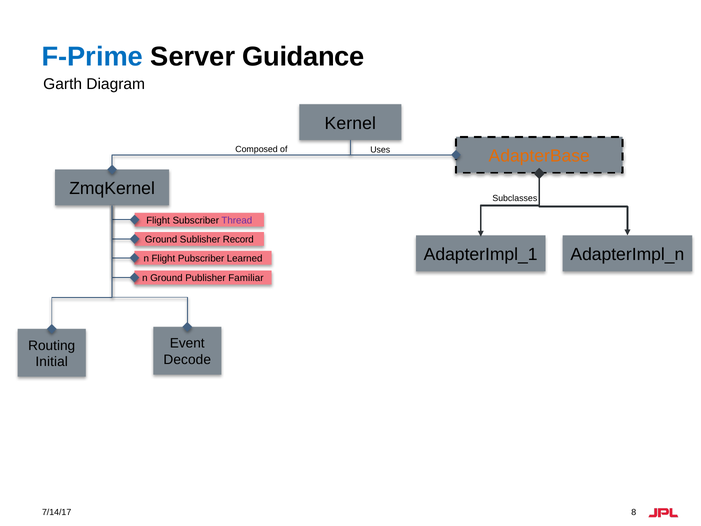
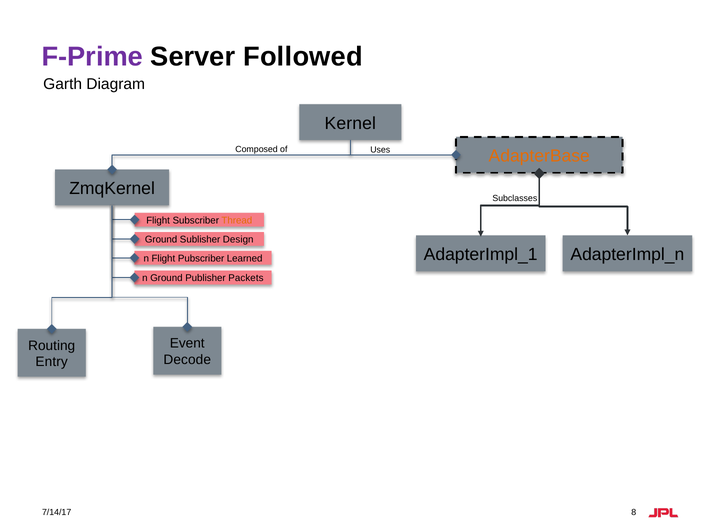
F-Prime colour: blue -> purple
Guidance: Guidance -> Followed
Thread colour: purple -> orange
Record: Record -> Design
Familiar: Familiar -> Packets
Initial: Initial -> Entry
